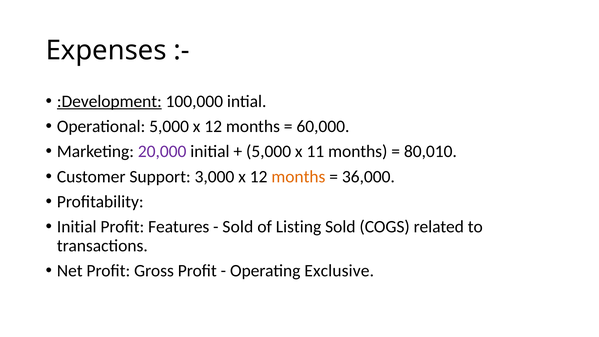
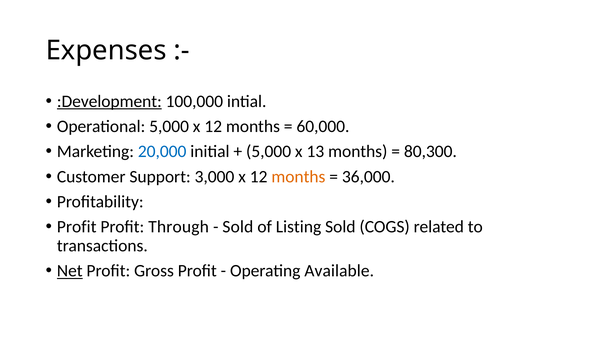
20,000 colour: purple -> blue
11: 11 -> 13
80,010: 80,010 -> 80,300
Initial at (77, 227): Initial -> Profit
Features: Features -> Through
Net underline: none -> present
Exclusive: Exclusive -> Available
